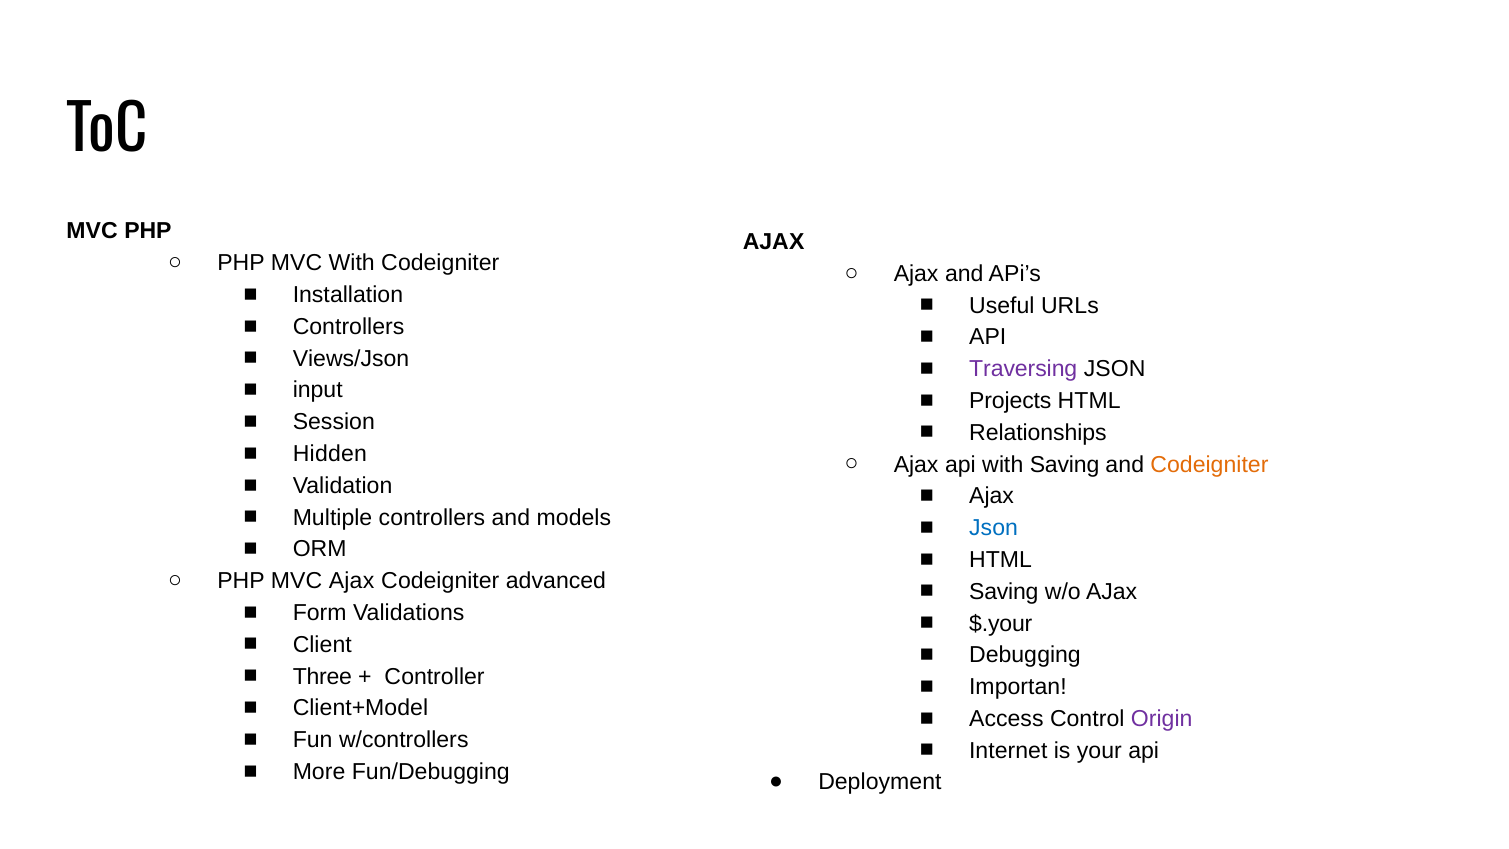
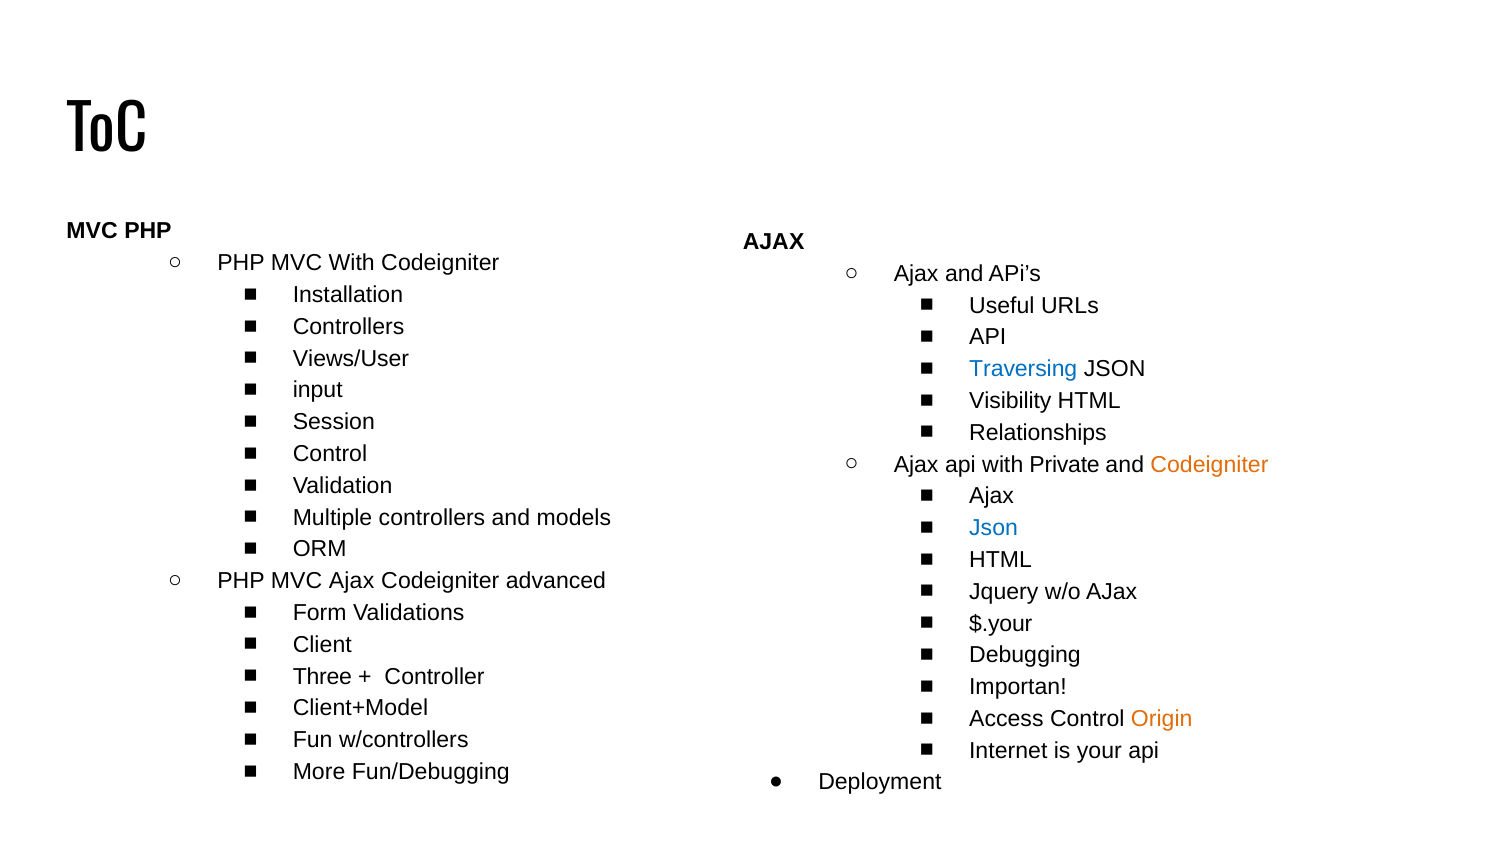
Views/Json: Views/Json -> Views/User
Traversing colour: purple -> blue
Projects: Projects -> Visibility
Hidden at (330, 454): Hidden -> Control
with Saving: Saving -> Private
Saving at (1004, 592): Saving -> Jquery
Origin colour: purple -> orange
